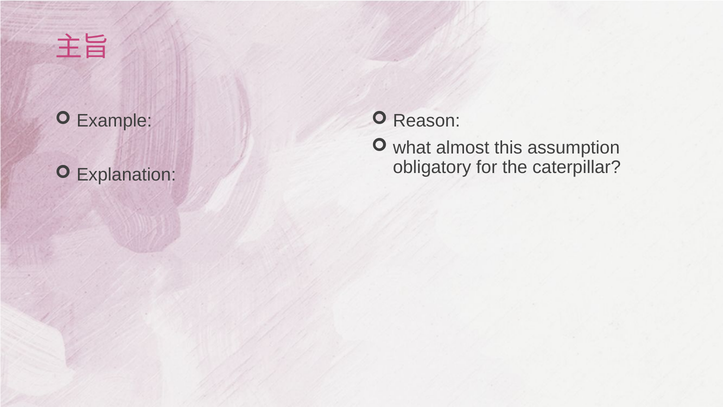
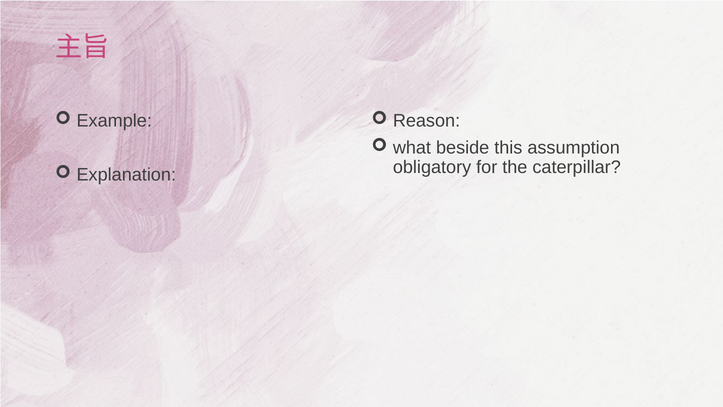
almost: almost -> beside
